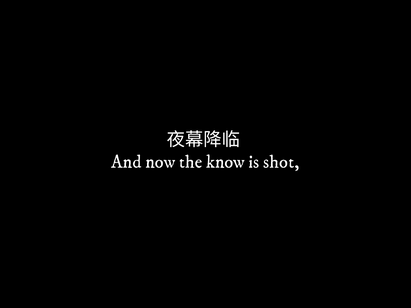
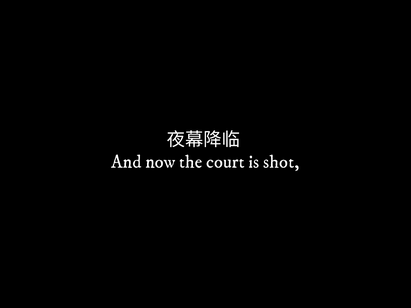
know: know -> court
